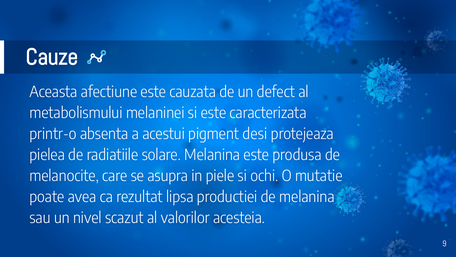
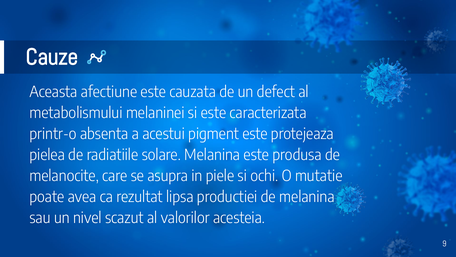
pigment desi: desi -> este
